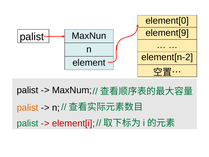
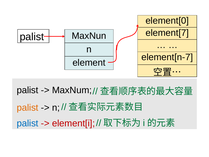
element[9: element[9 -> element[7
element[n-2: element[n-2 -> element[n-7
palist at (28, 123) colour: green -> blue
